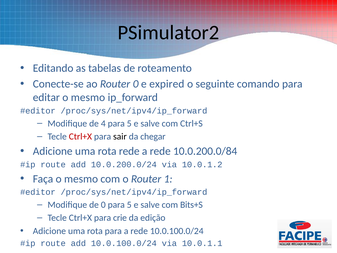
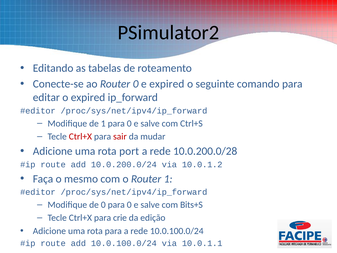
editar o mesmo: mesmo -> expired
de 4: 4 -> 1
5 at (129, 123): 5 -> 0
sair colour: black -> red
chegar: chegar -> mudar
rota rede: rede -> port
10.0.200.0/84: 10.0.200.0/84 -> 10.0.200.0/28
0 para 5: 5 -> 0
